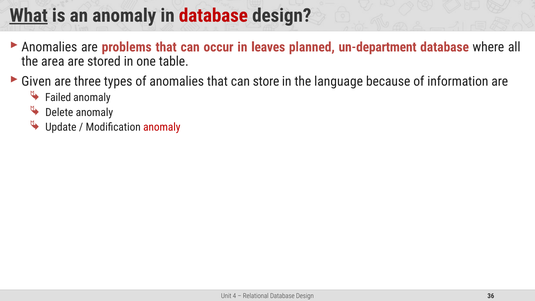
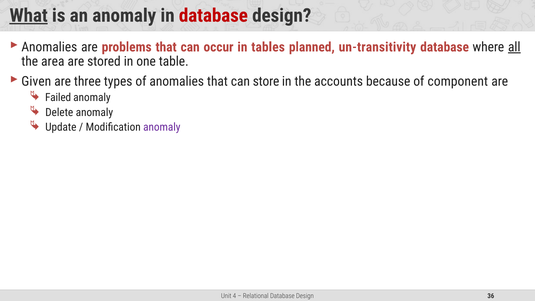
leaves: leaves -> tables
un-department: un-department -> un-transitivity
all underline: none -> present
language: language -> accounts
information: information -> component
anomaly at (162, 127) colour: red -> purple
